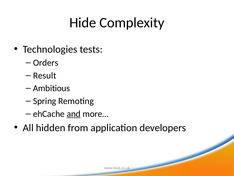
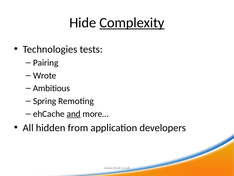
Complexity underline: none -> present
Orders: Orders -> Pairing
Result: Result -> Wrote
